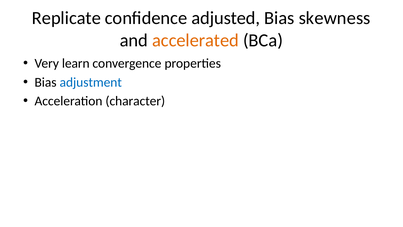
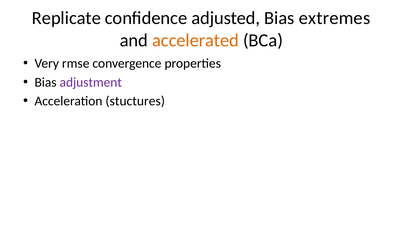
skewness: skewness -> extremes
learn: learn -> rmse
adjustment colour: blue -> purple
character: character -> stuctures
